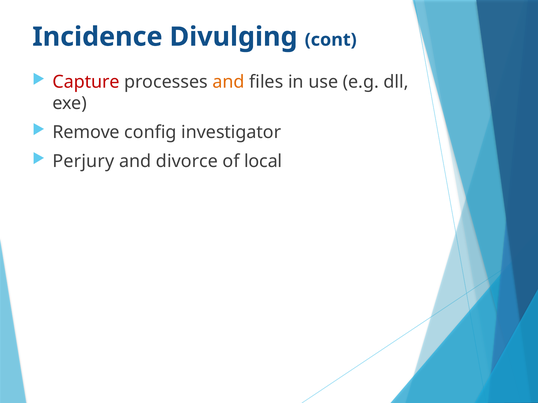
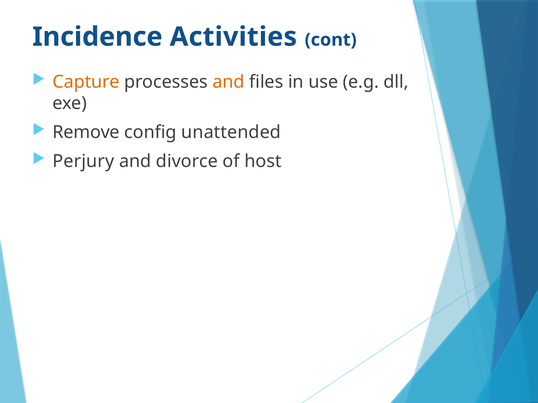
Divulging: Divulging -> Activities
Capture colour: red -> orange
investigator: investigator -> unattended
local: local -> host
